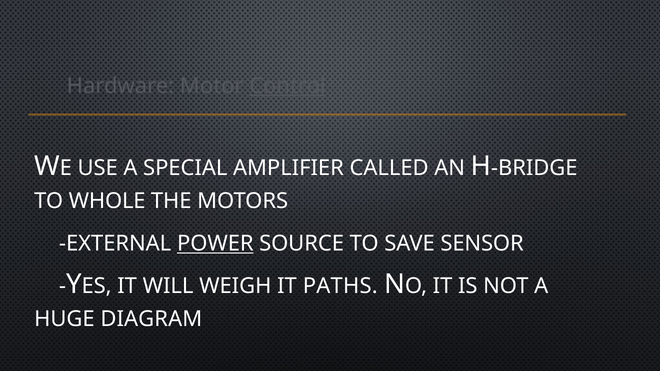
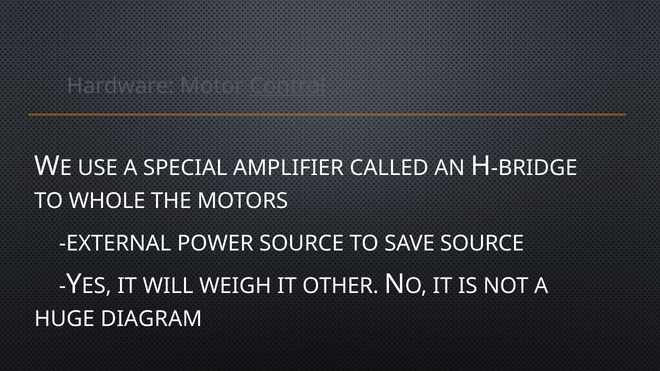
POWER underline: present -> none
SAVE SENSOR: SENSOR -> SOURCE
PATHS: PATHS -> OTHER
